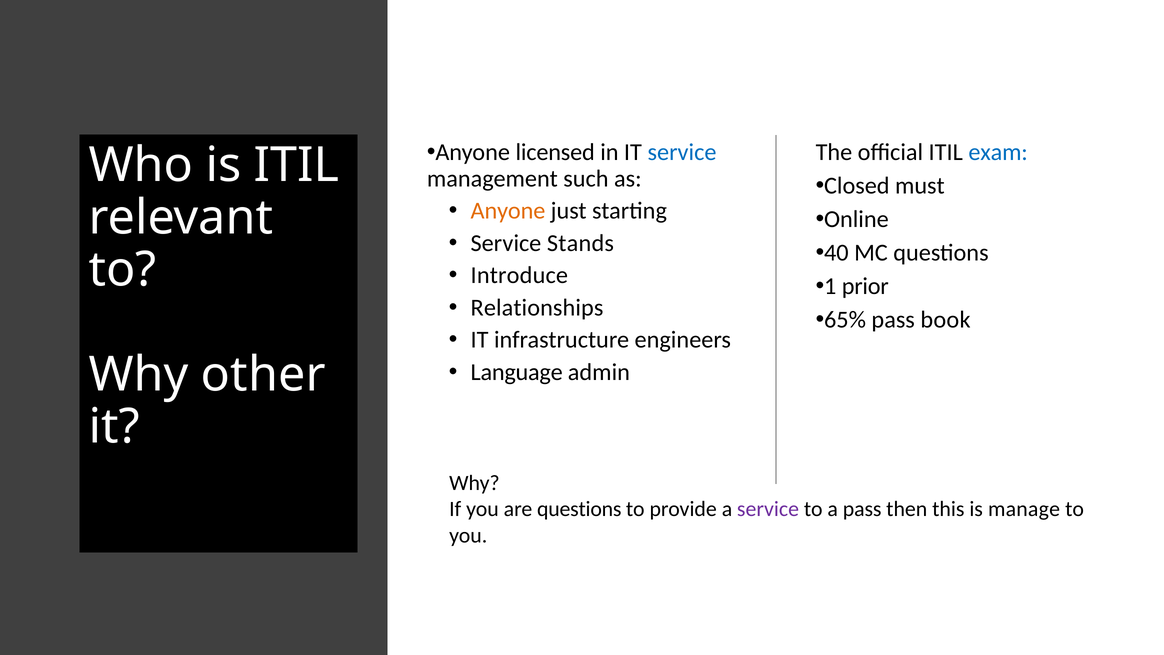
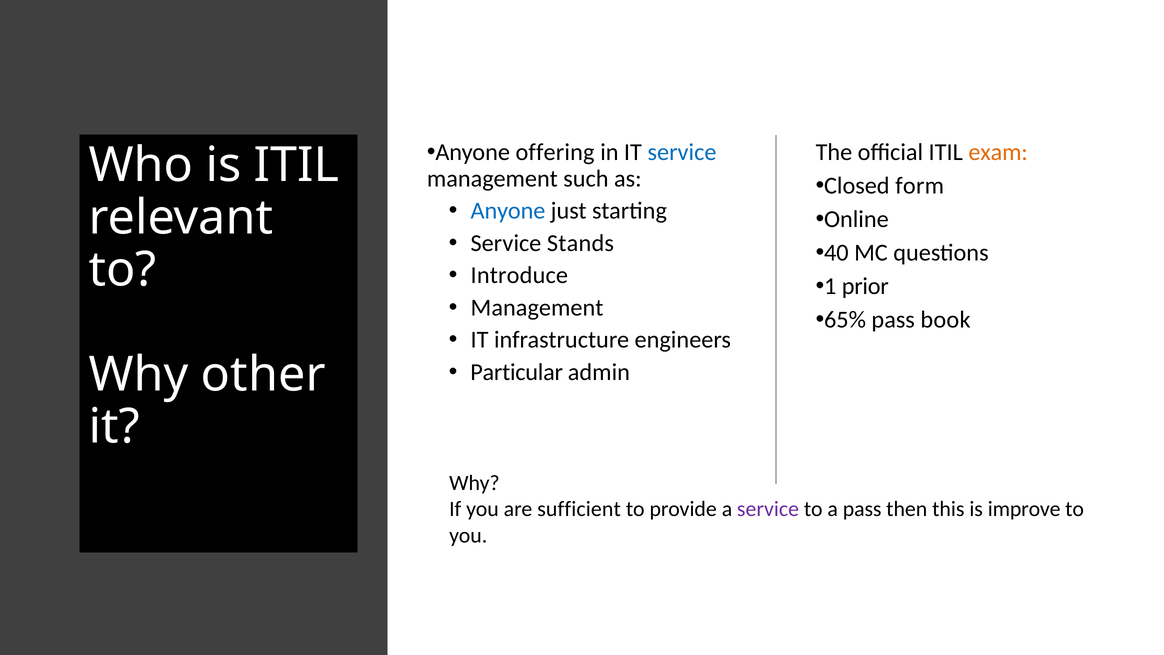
licensed: licensed -> offering
exam colour: blue -> orange
must: must -> form
Anyone at (508, 211) colour: orange -> blue
Relationships at (537, 308): Relationships -> Management
Language: Language -> Particular
are questions: questions -> sufficient
manage: manage -> improve
